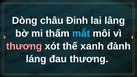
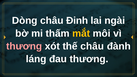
lâng: lâng -> ngài
mắt colour: light blue -> yellow
thế xanh: xanh -> châu
